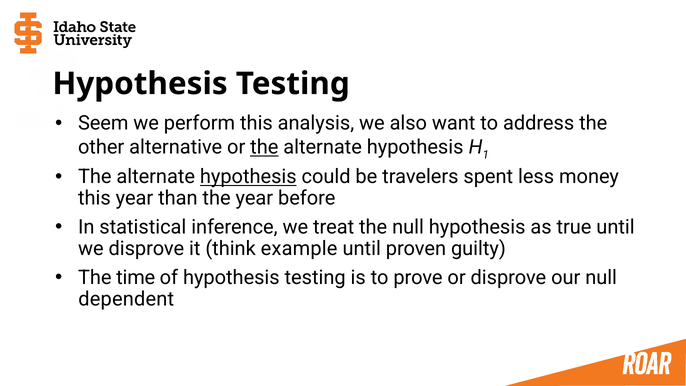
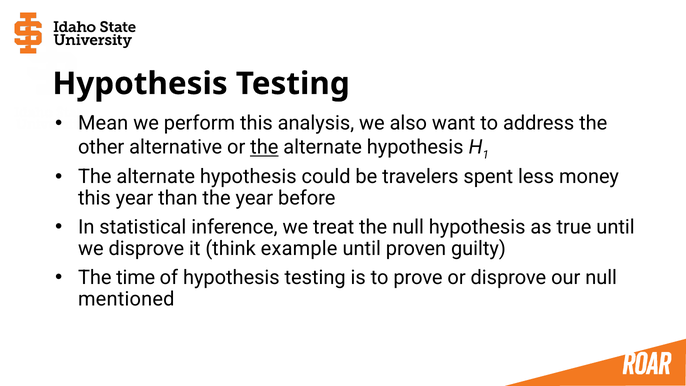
Seem: Seem -> Mean
hypothesis at (248, 177) underline: present -> none
dependent: dependent -> mentioned
